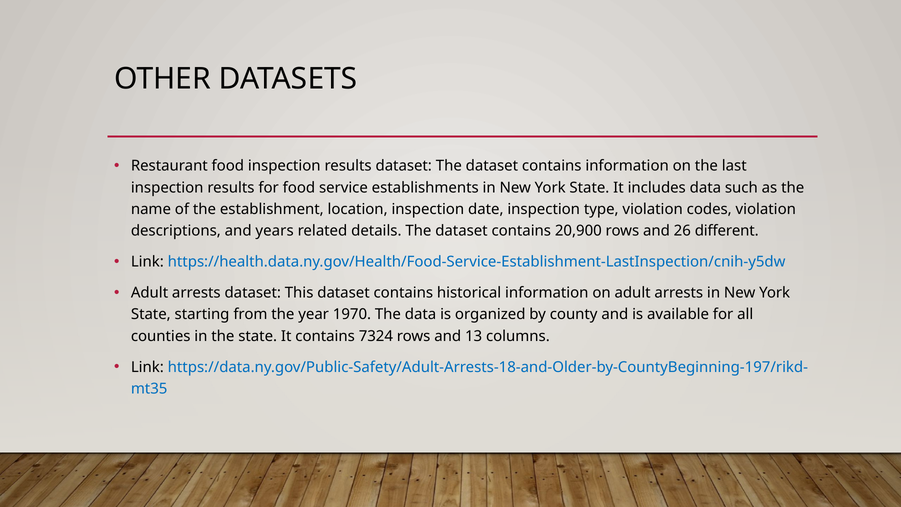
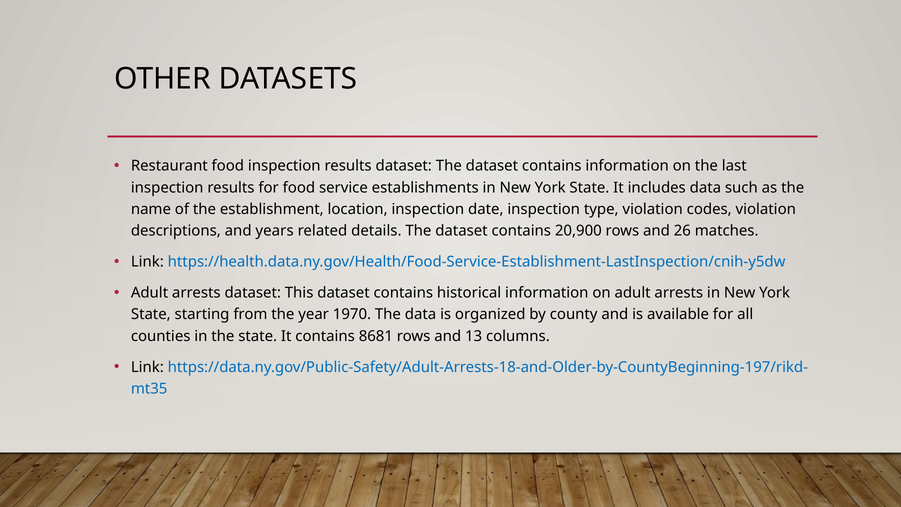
different: different -> matches
7324: 7324 -> 8681
